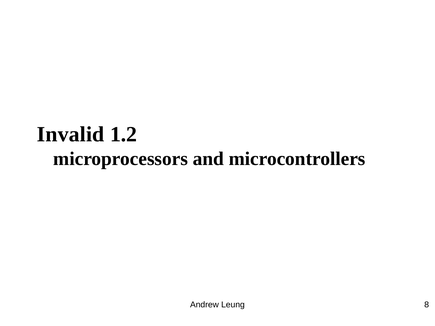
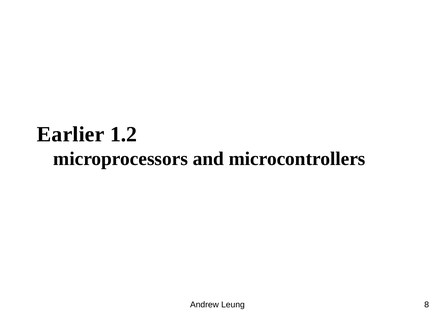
Invalid: Invalid -> Earlier
